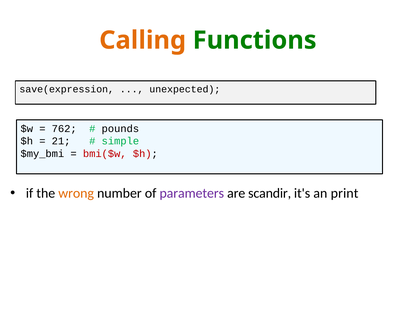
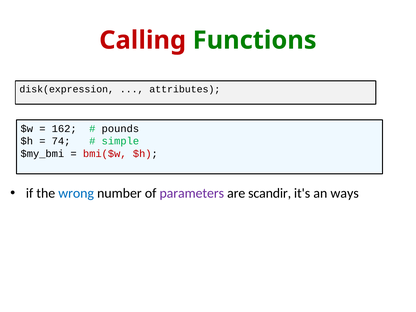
Calling colour: orange -> red
save(expression: save(expression -> disk(expression
unexpected: unexpected -> attributes
762: 762 -> 162
21: 21 -> 74
wrong colour: orange -> blue
print: print -> ways
